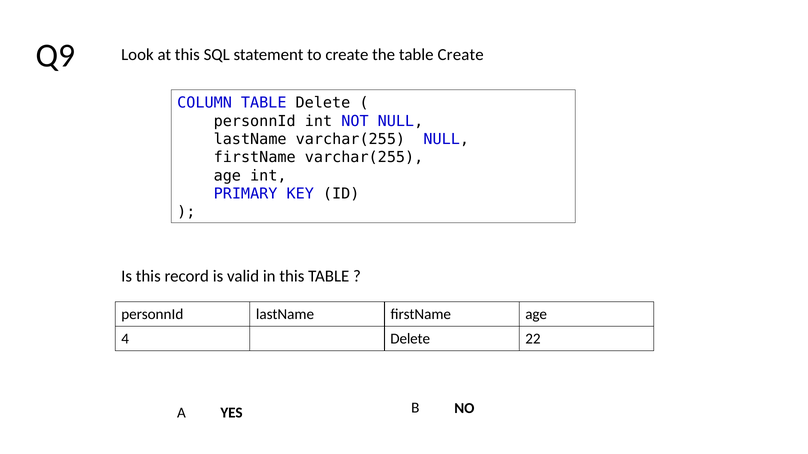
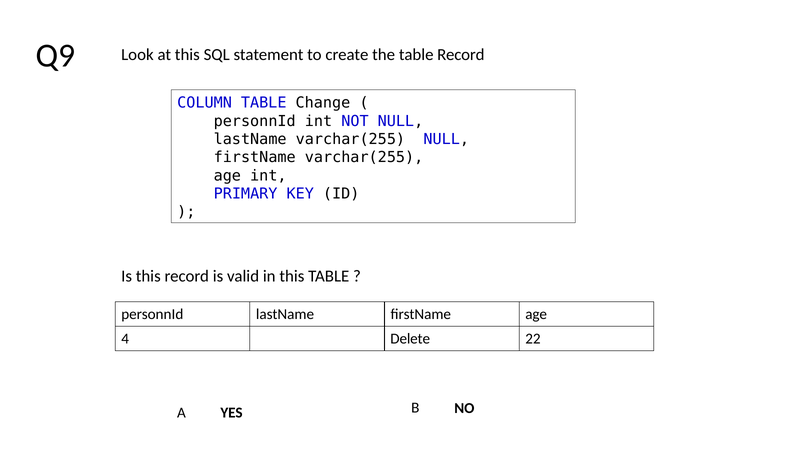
table Create: Create -> Record
TABLE Delete: Delete -> Change
